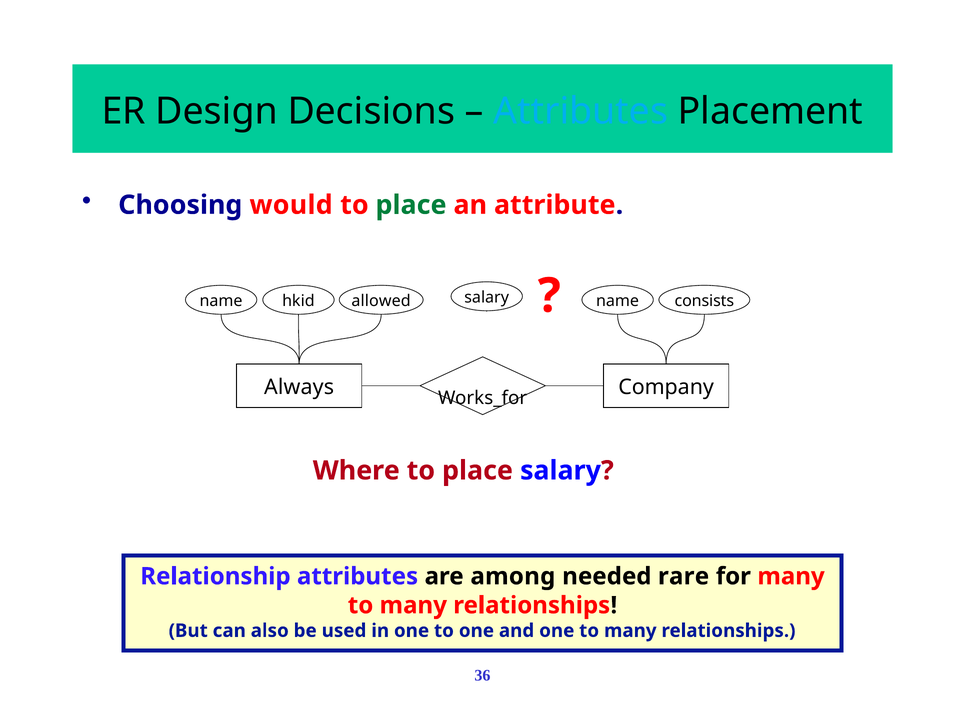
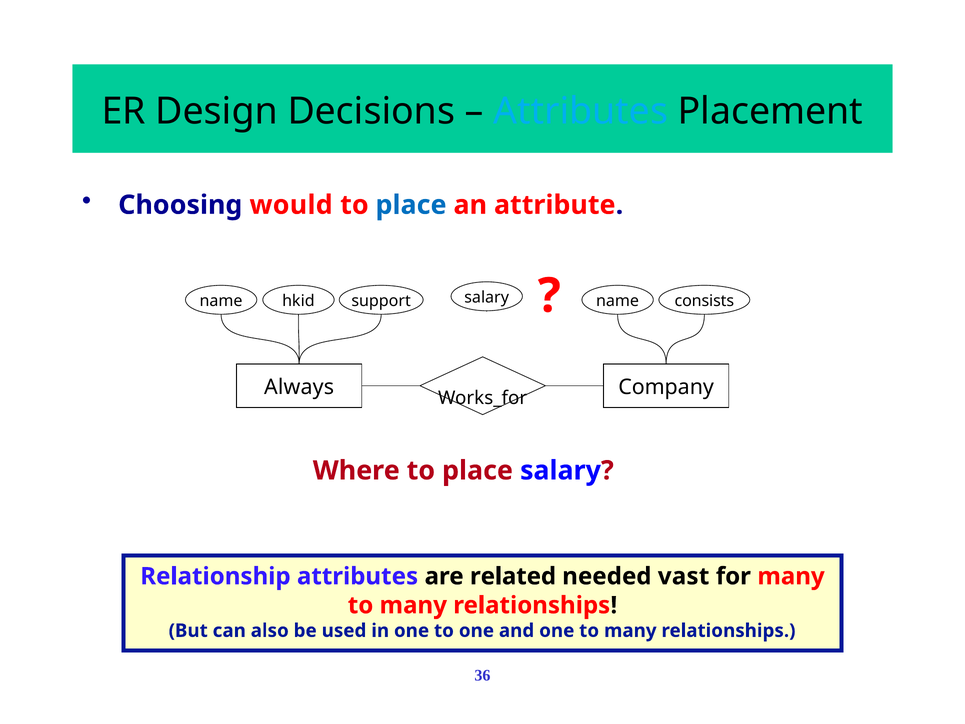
place at (411, 205) colour: green -> blue
allowed: allowed -> support
among: among -> related
rare: rare -> vast
